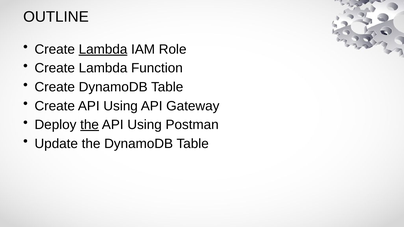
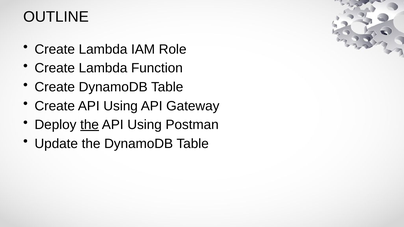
Lambda at (103, 49) underline: present -> none
